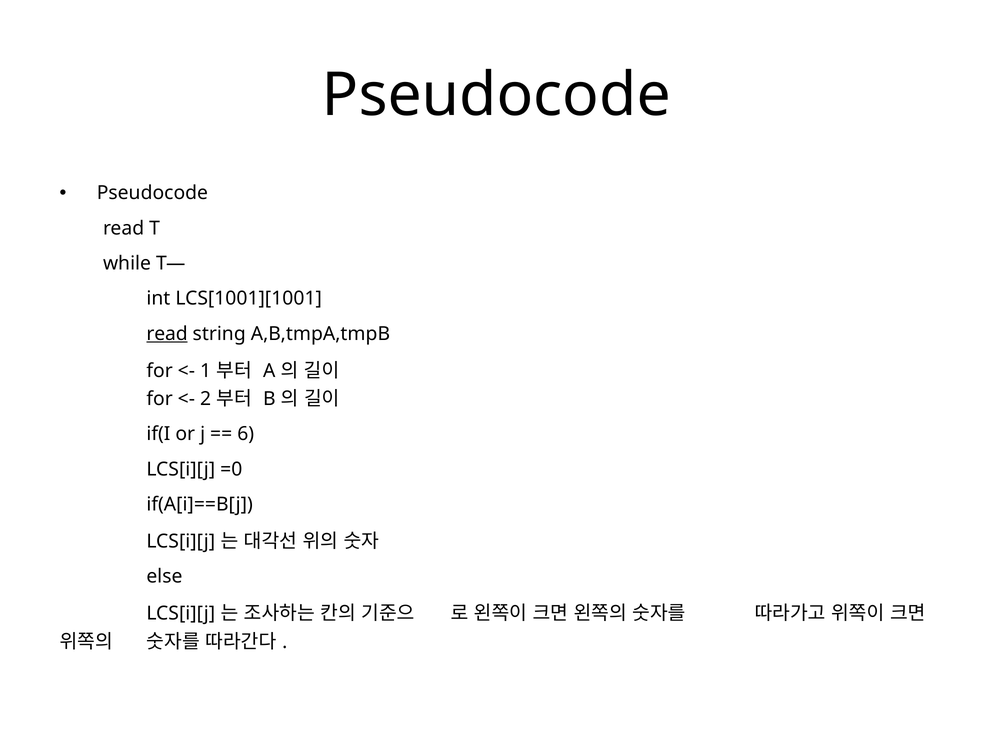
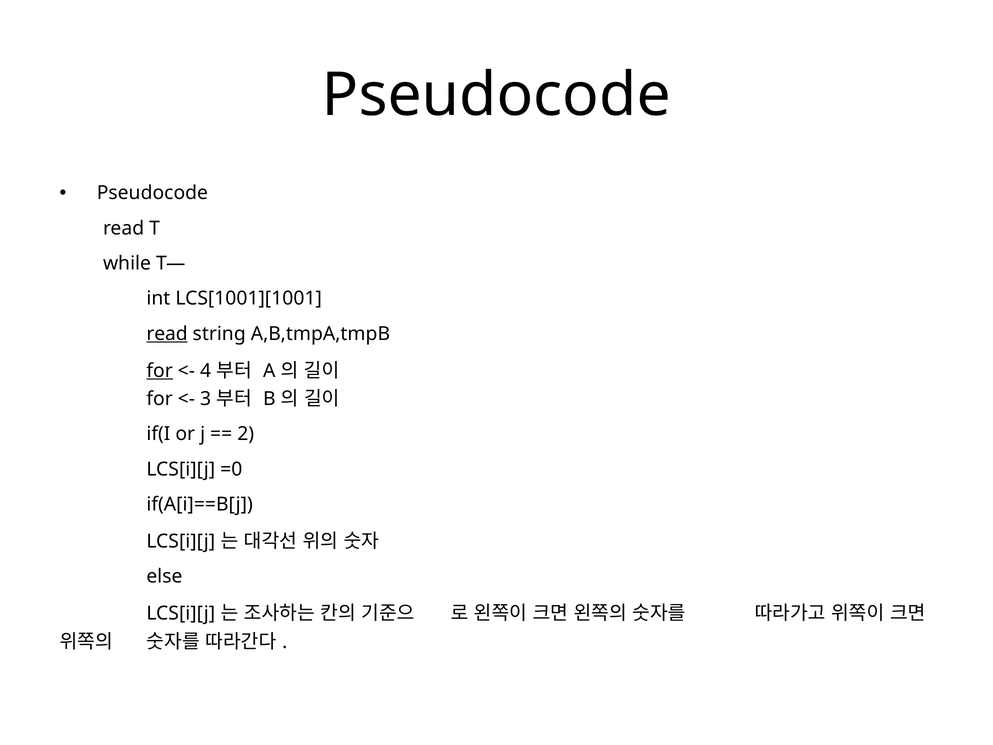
for at (160, 371) underline: none -> present
1: 1 -> 4
2: 2 -> 3
6: 6 -> 2
